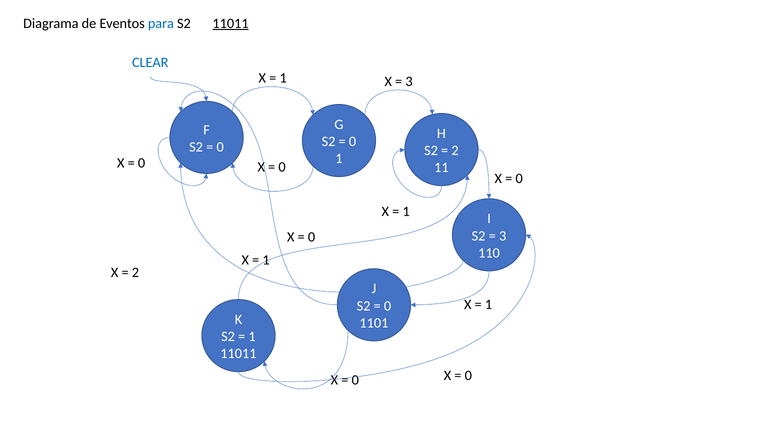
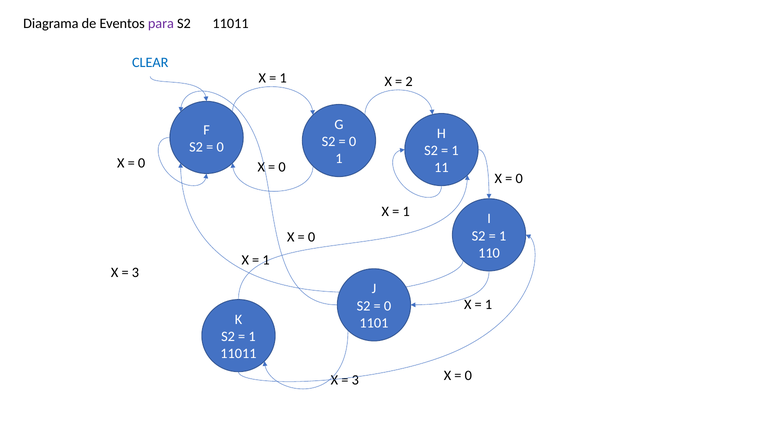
11011 at (231, 23) underline: present -> none
para colour: blue -> purple
3 at (409, 81): 3 -> 2
2 at (455, 150): 2 -> 1
3 at (503, 236): 3 -> 1
2 at (135, 273): 2 -> 3
0 at (355, 380): 0 -> 3
